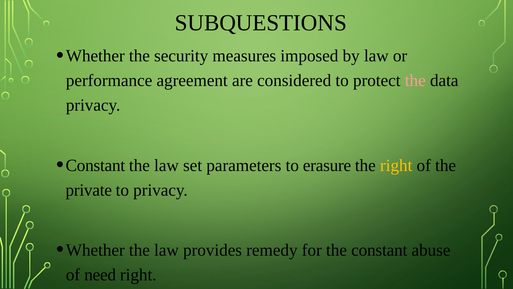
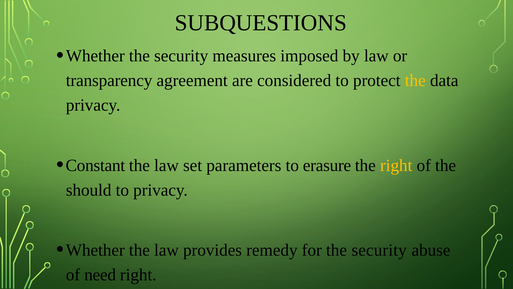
performance: performance -> transparency
the at (415, 81) colour: pink -> yellow
private: private -> should
for the constant: constant -> security
